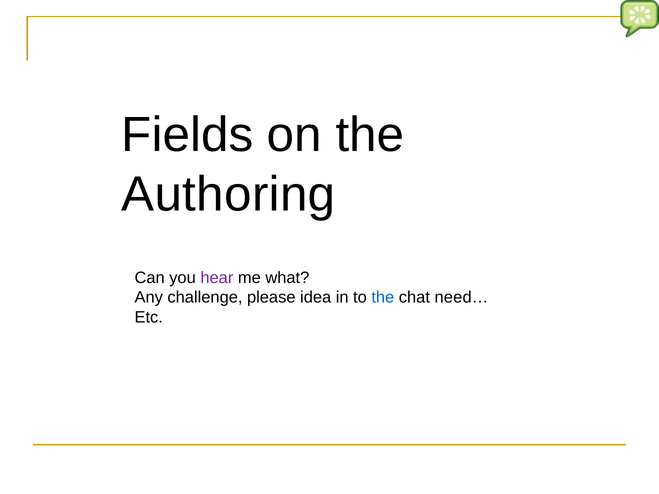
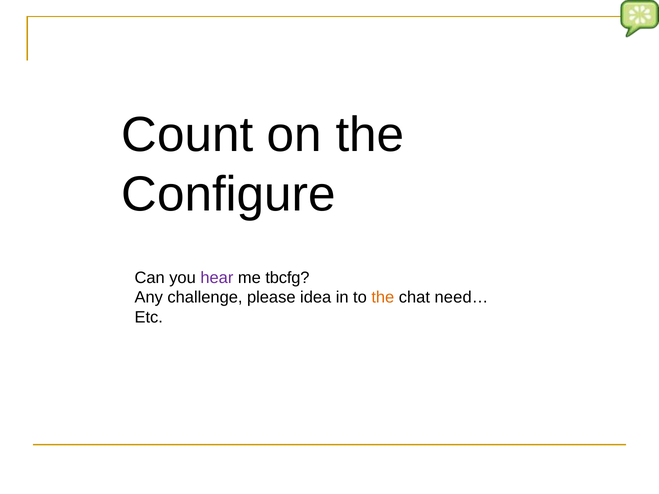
Fields: Fields -> Count
Authoring: Authoring -> Configure
what: what -> tbcfg
the at (383, 298) colour: blue -> orange
